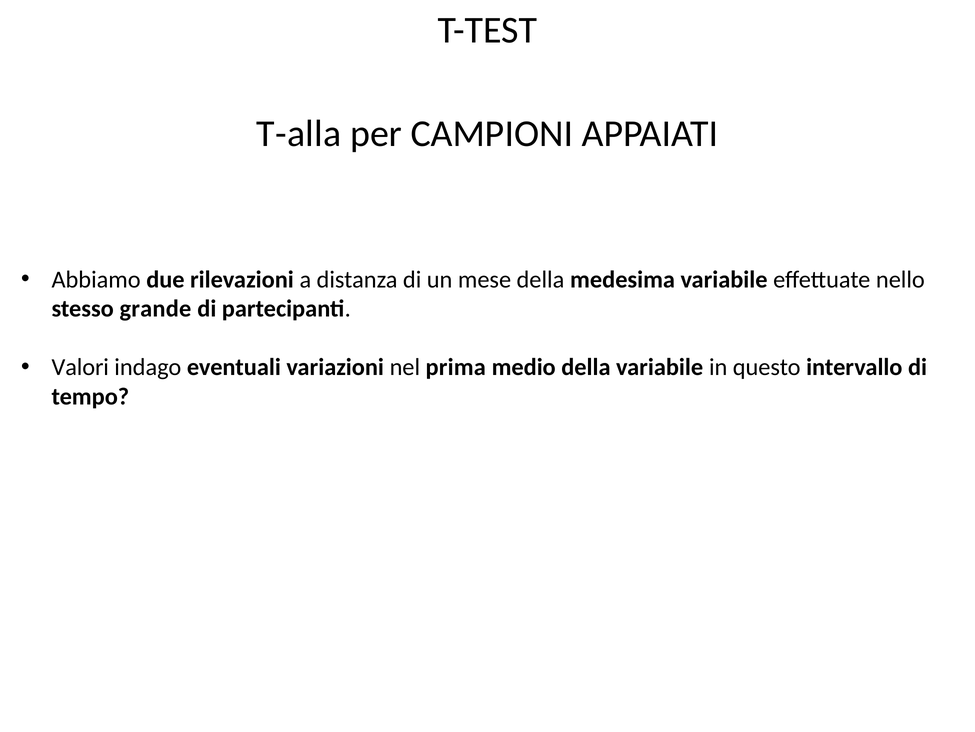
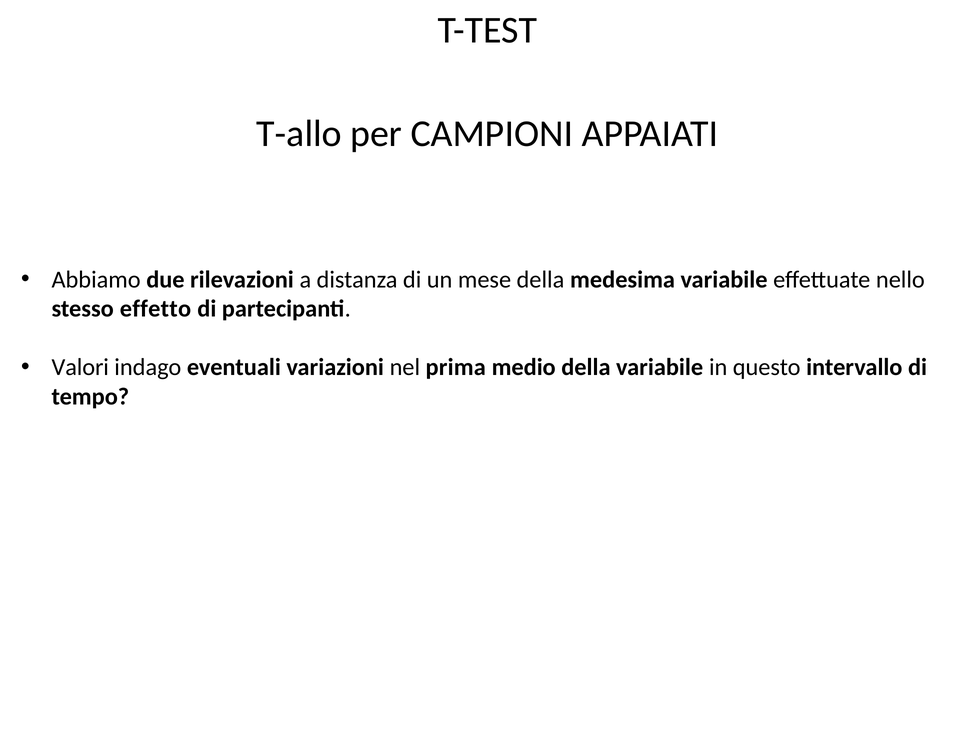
T-alla: T-alla -> T-allo
grande: grande -> effetto
